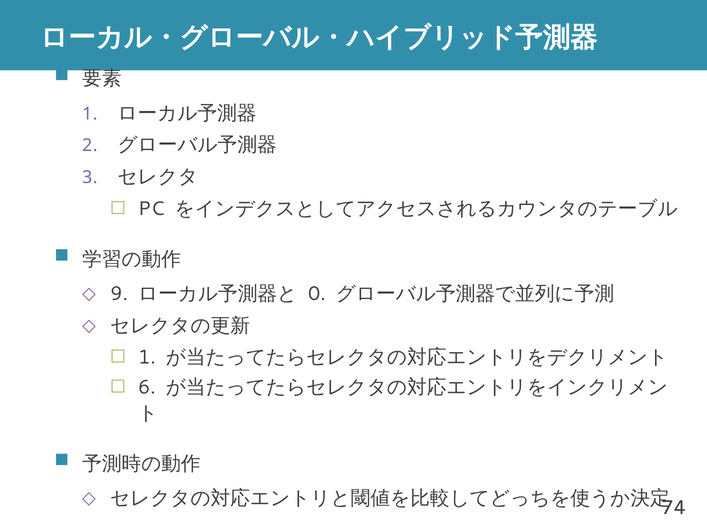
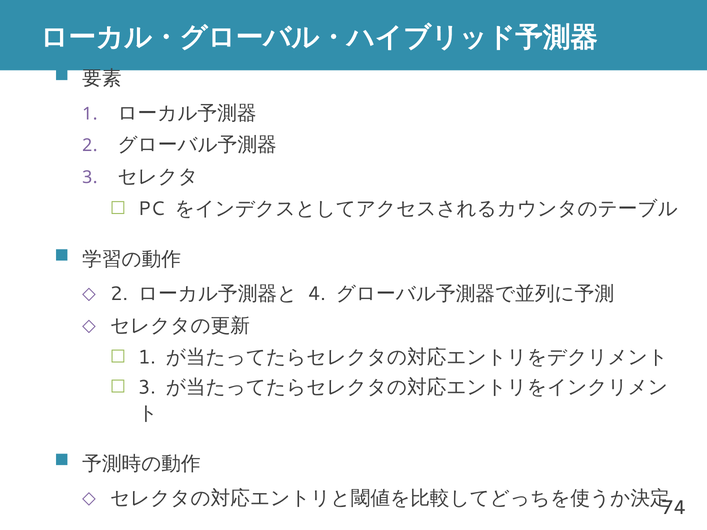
9 at (119, 294): 9 -> 2
0: 0 -> 4
6 at (147, 387): 6 -> 3
